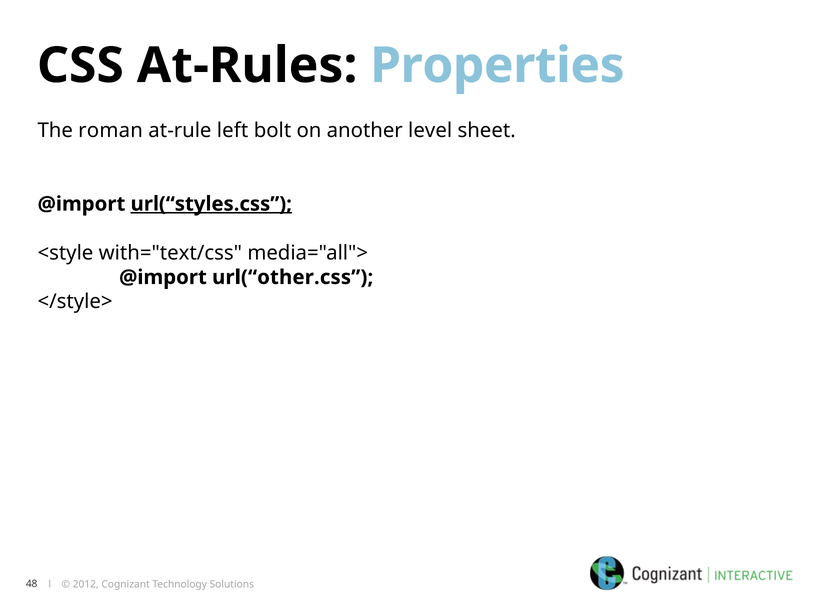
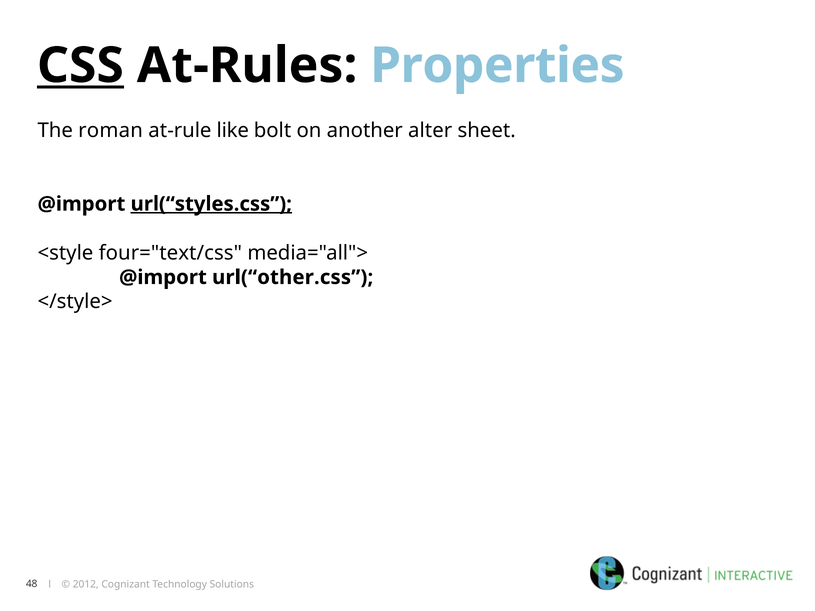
CSS underline: none -> present
left: left -> like
level: level -> alter
with="text/css: with="text/css -> four="text/css
